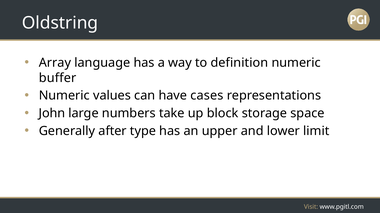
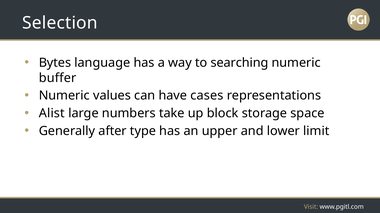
Oldstring: Oldstring -> Selection
Array: Array -> Bytes
definition: definition -> searching
John: John -> Alist
